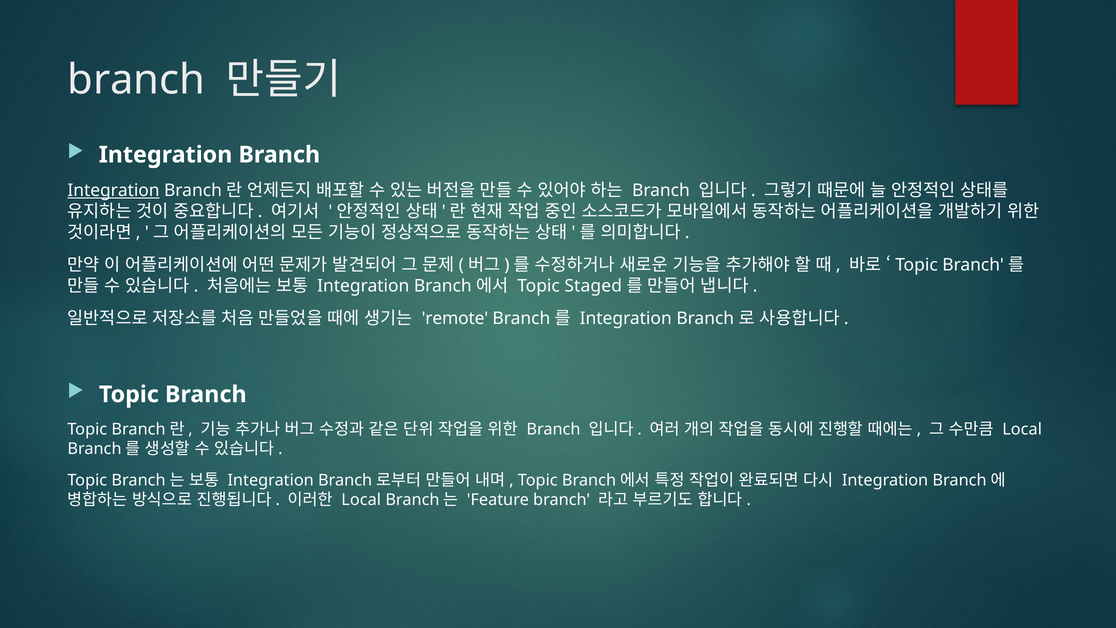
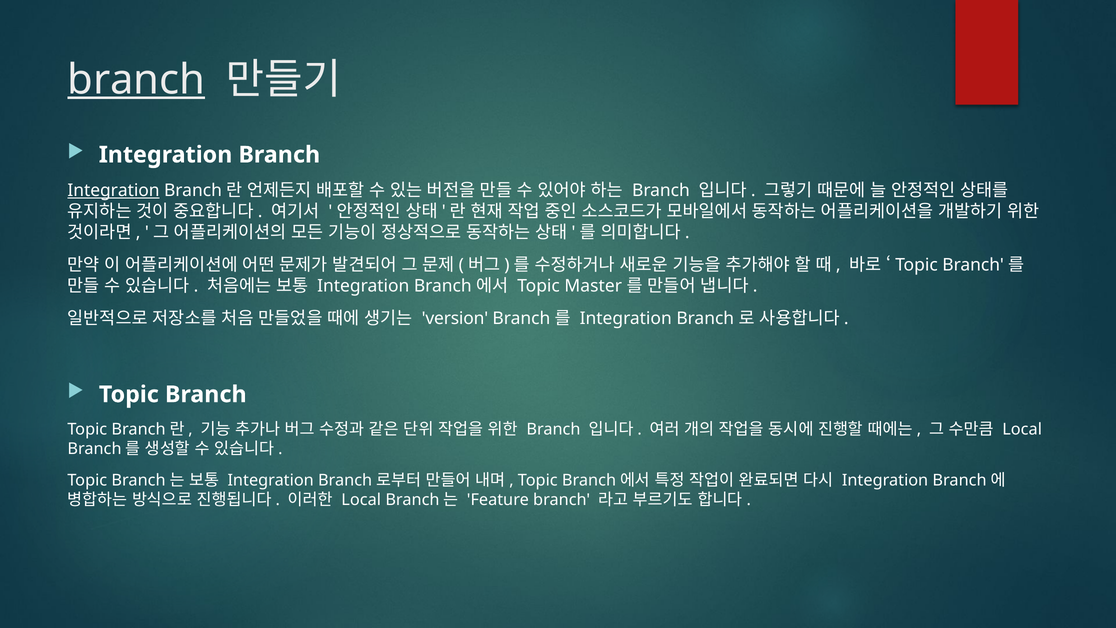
branch at (136, 80) underline: none -> present
Staged: Staged -> Master
remote: remote -> version
